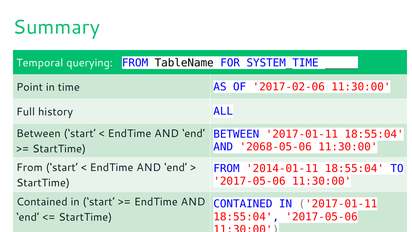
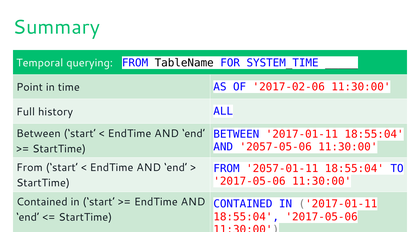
2068-05-06: 2068-05-06 -> 2057-05-06
2014-01-11: 2014-01-11 -> 2057-01-11
